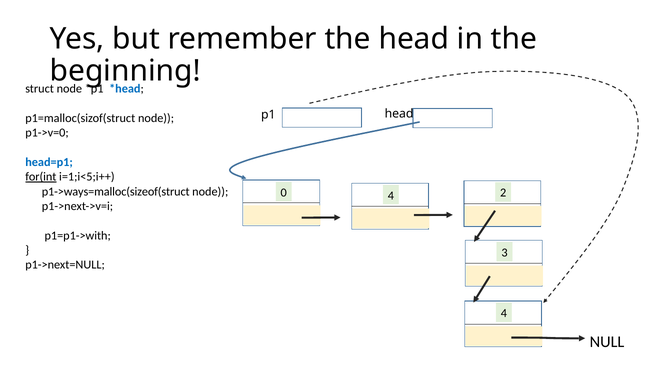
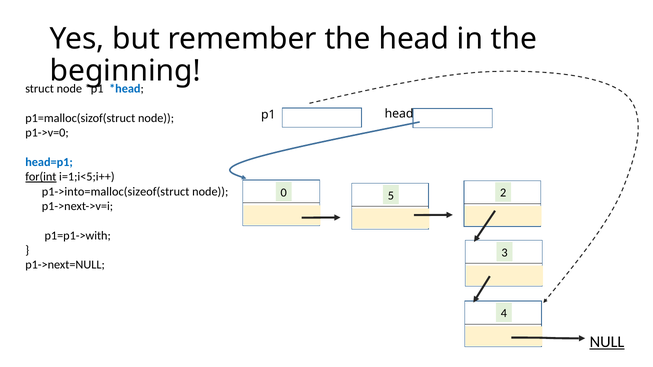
p1->ways=malloc(sizeof(struct: p1->ways=malloc(sizeof(struct -> p1->into=malloc(sizeof(struct
0 4: 4 -> 5
NULL underline: none -> present
